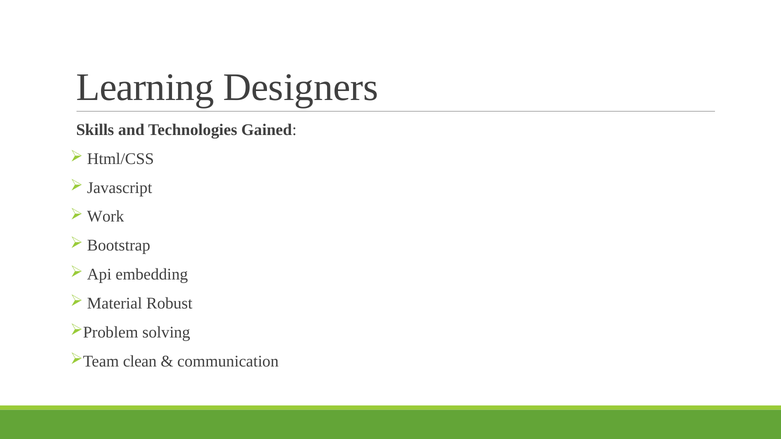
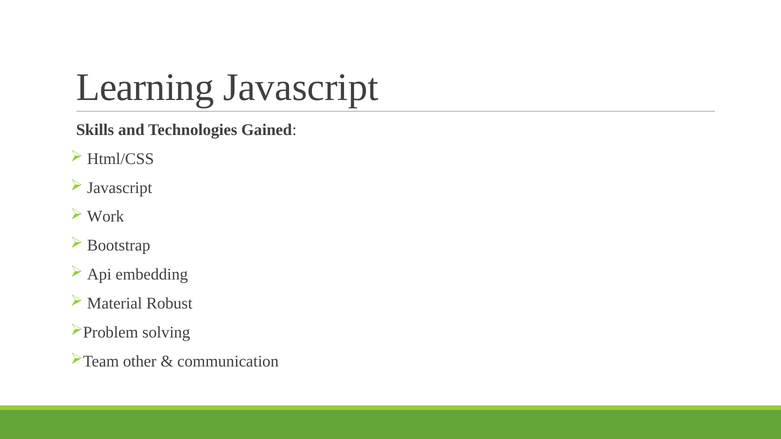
Learning Designers: Designers -> Javascript
clean: clean -> other
